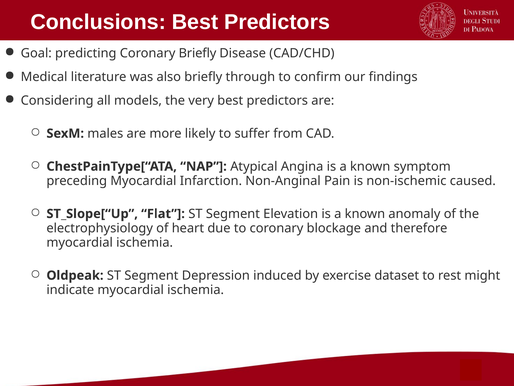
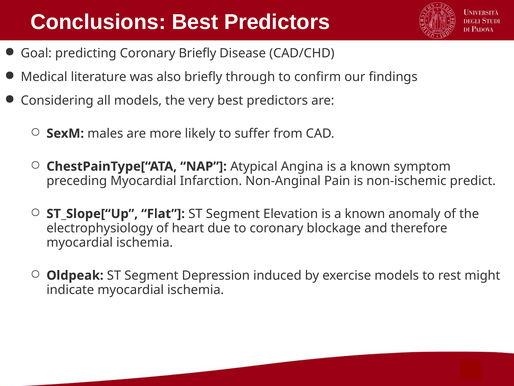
caused: caused -> predict
exercise dataset: dataset -> models
